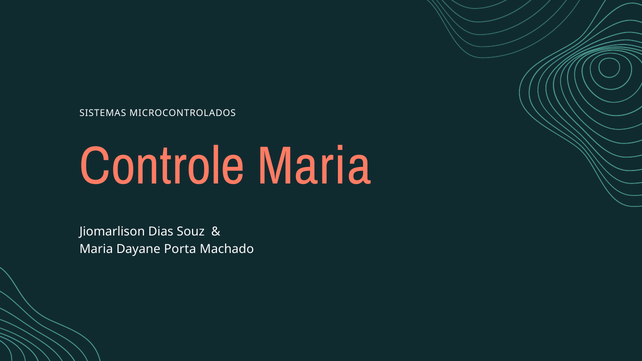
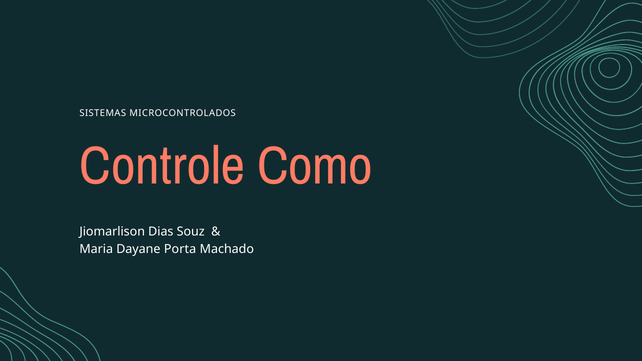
Controle Maria: Maria -> Como
